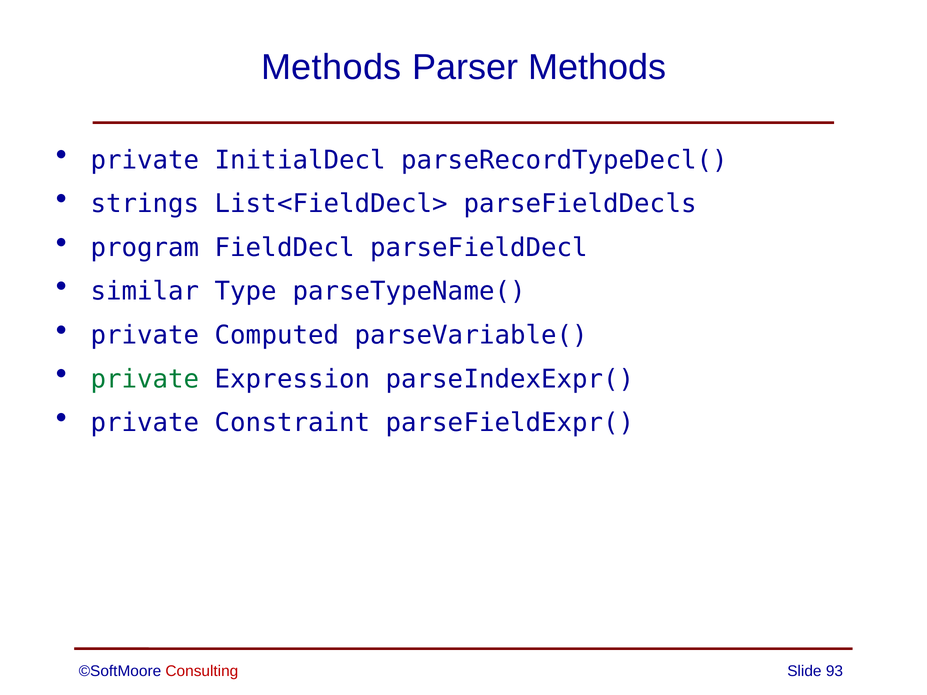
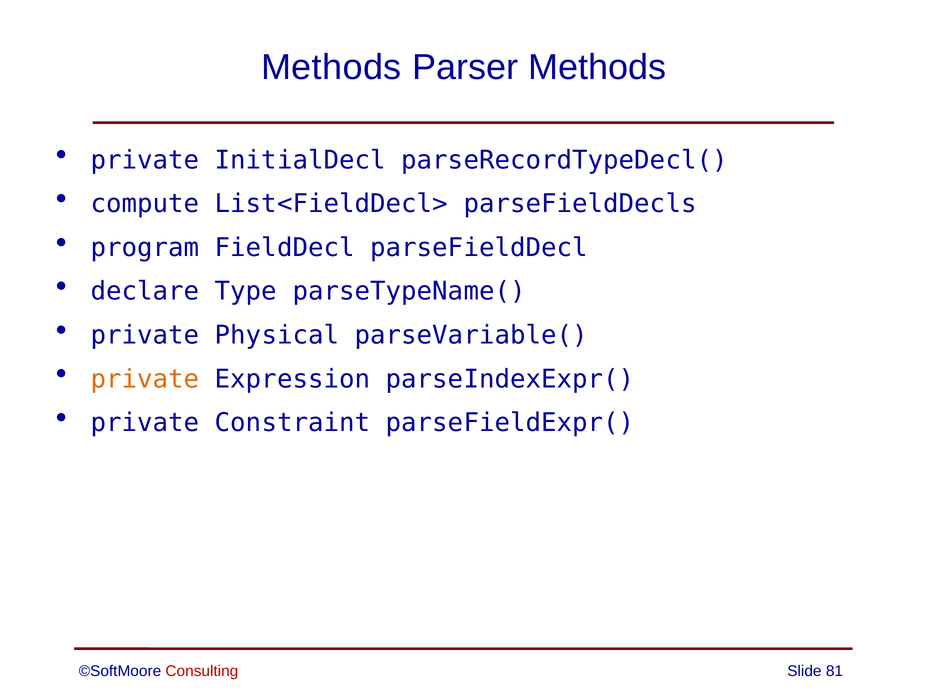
strings: strings -> compute
similar: similar -> declare
Computed: Computed -> Physical
private at (145, 379) colour: green -> orange
93: 93 -> 81
